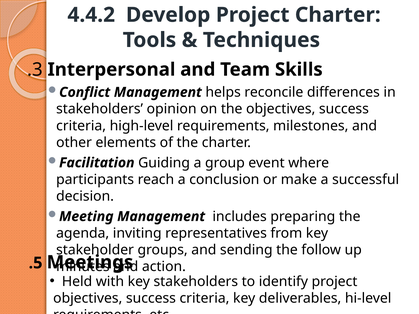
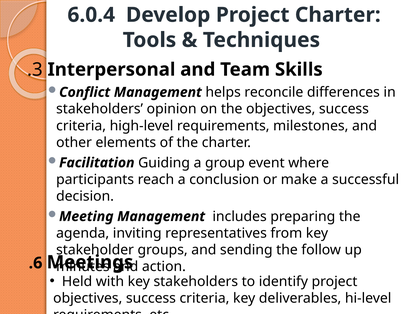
4.4.2: 4.4.2 -> 6.0.4
.5: .5 -> .6
